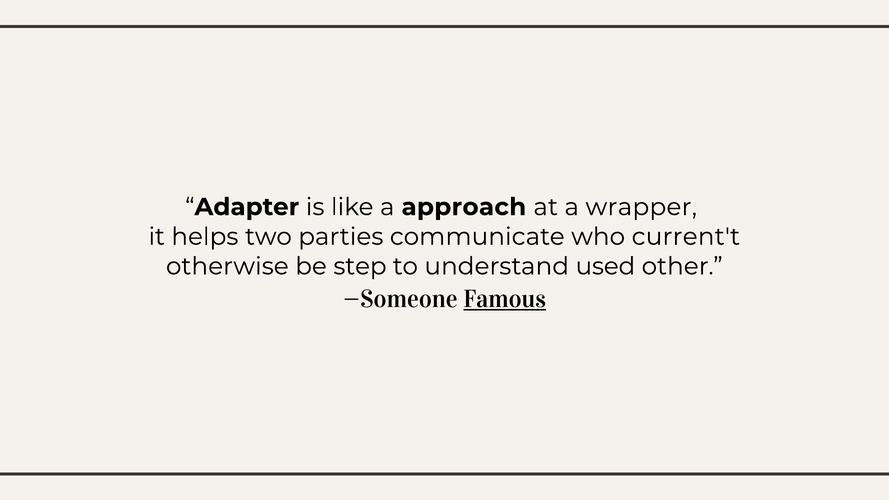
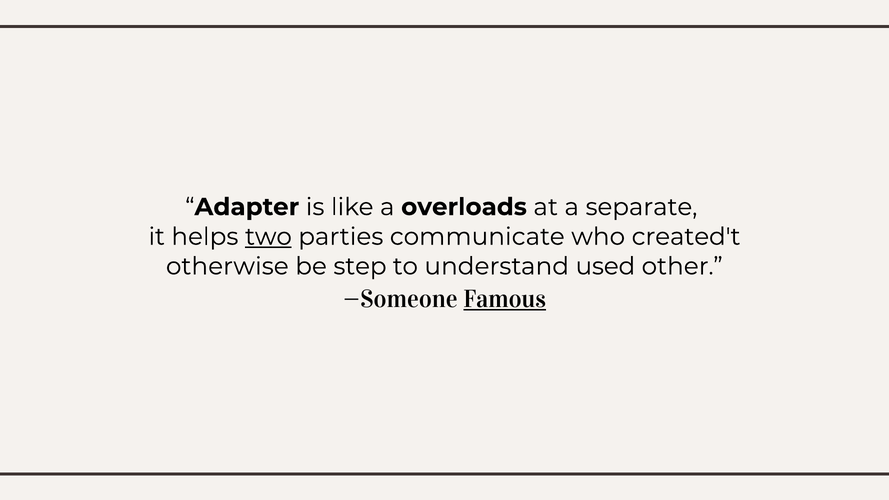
approach: approach -> overloads
wrapper: wrapper -> separate
two underline: none -> present
current't: current't -> created't
